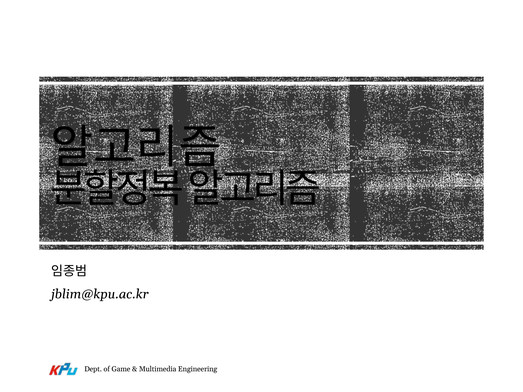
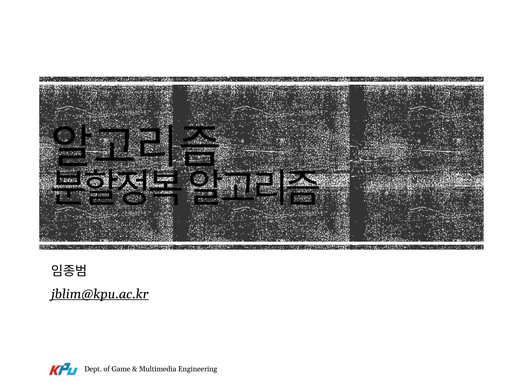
jblim@kpu.ac.kr underline: none -> present
